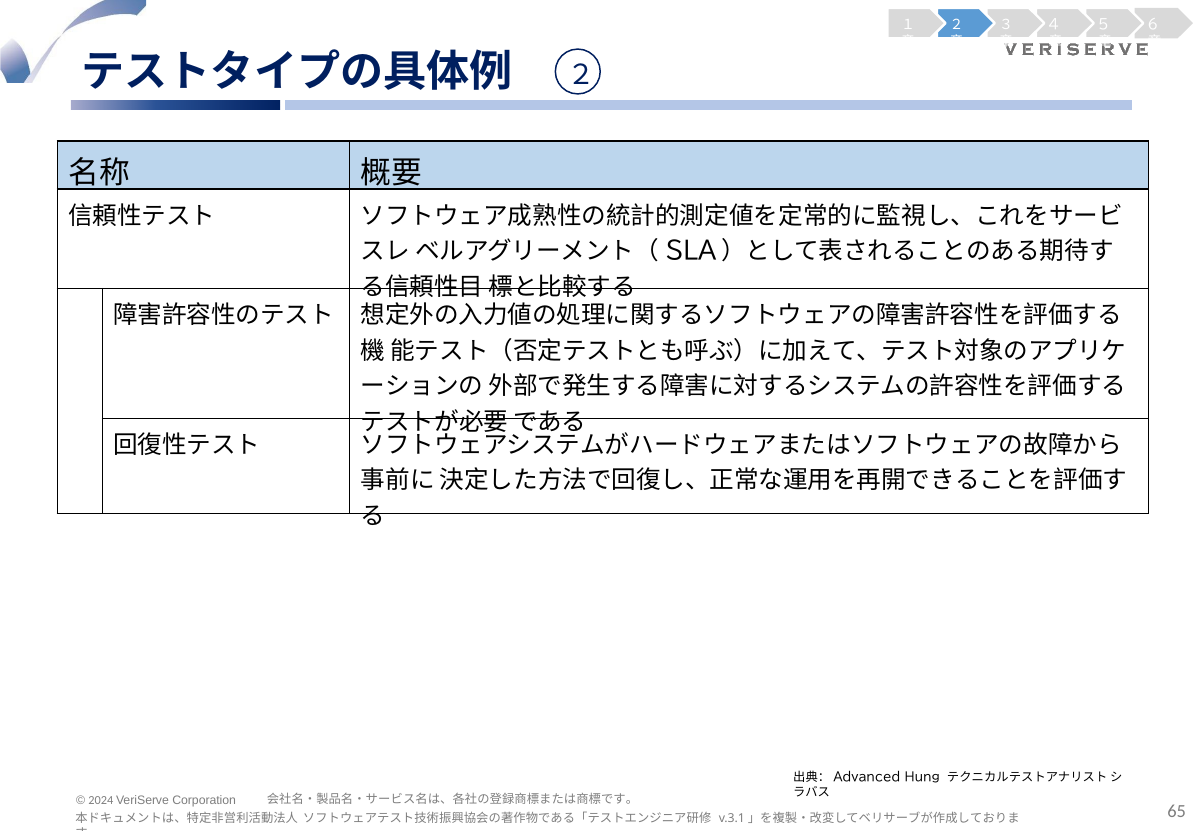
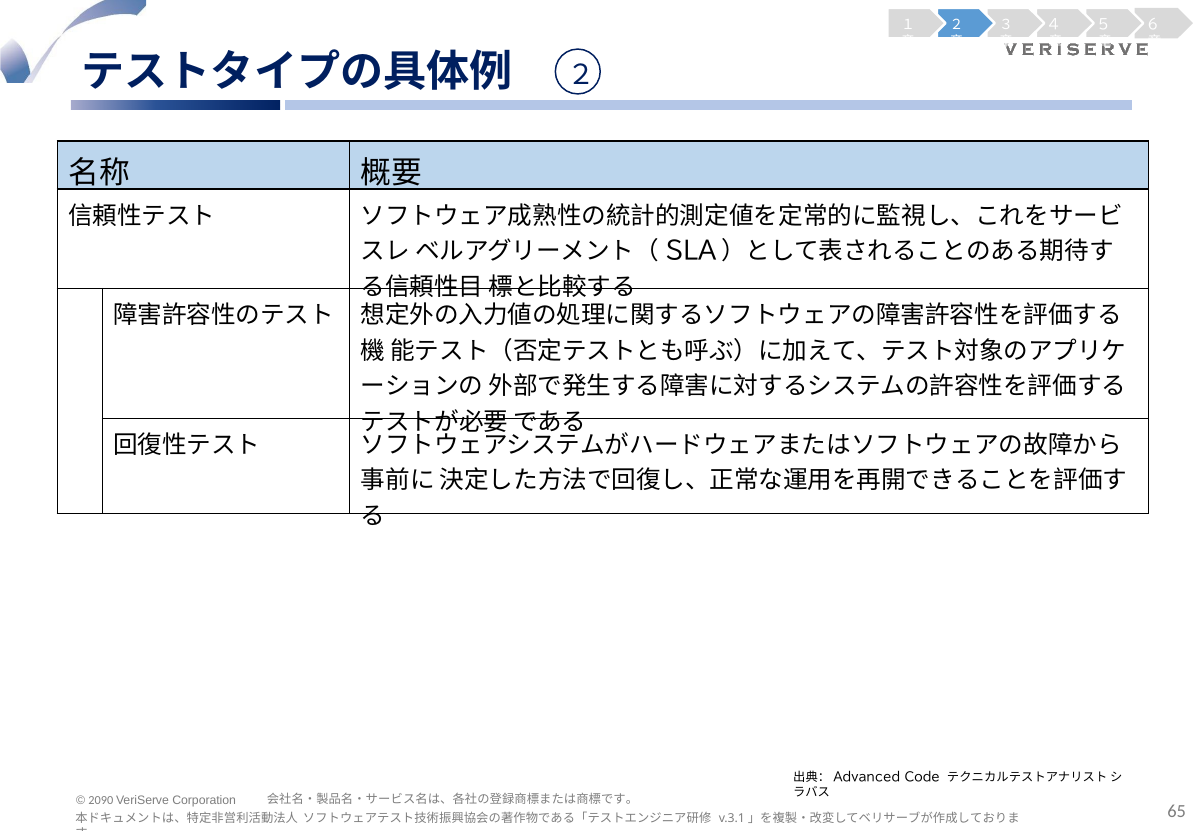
Hung: Hung -> Code
2024: 2024 -> 2090
